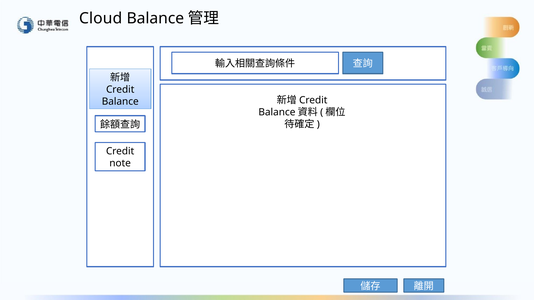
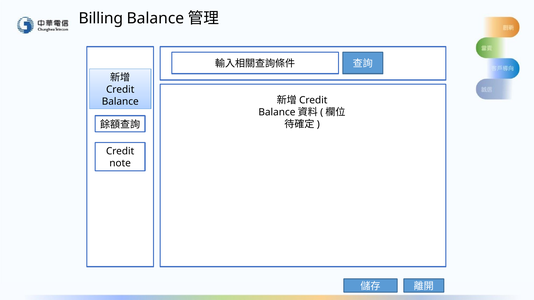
Cloud: Cloud -> Billing
